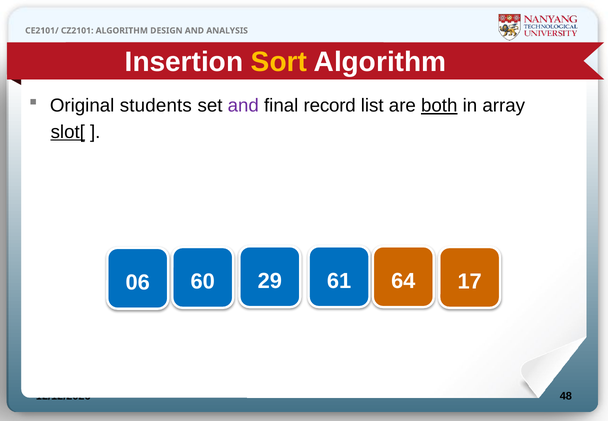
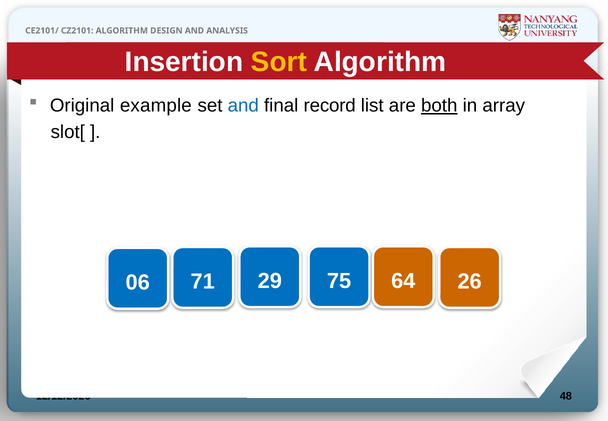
students: students -> example
and at (243, 106) colour: purple -> blue
slot[ underline: present -> none
60: 60 -> 71
61: 61 -> 75
17: 17 -> 26
